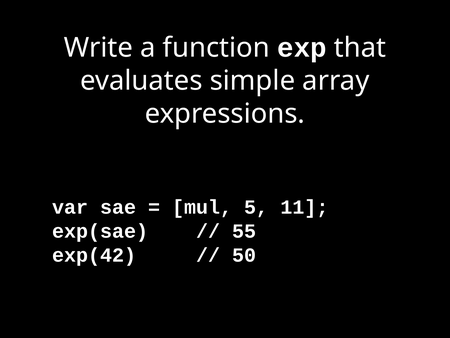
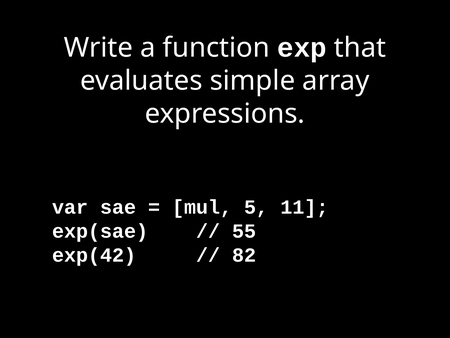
50: 50 -> 82
